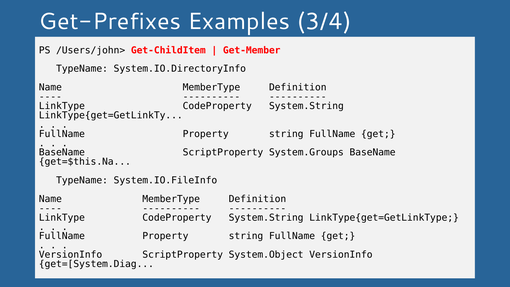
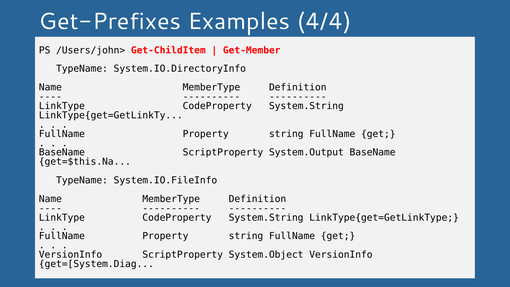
3/4: 3/4 -> 4/4
System.Groups: System.Groups -> System.Output
